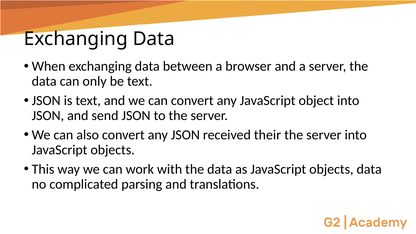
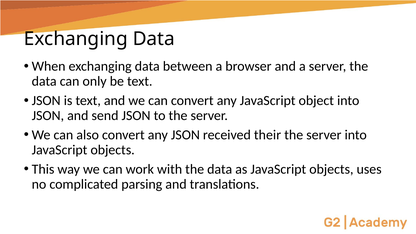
objects data: data -> uses
